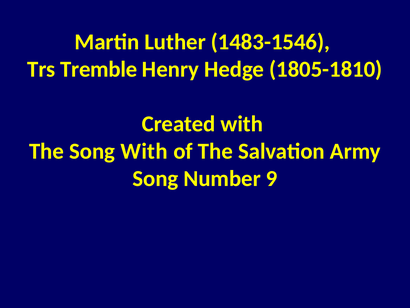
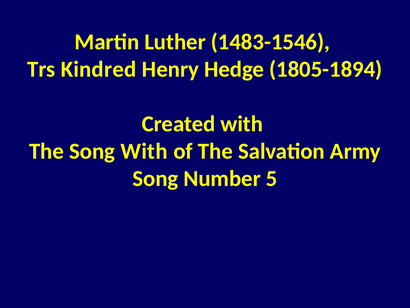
Tremble: Tremble -> Kindred
1805-1810: 1805-1810 -> 1805-1894
9: 9 -> 5
